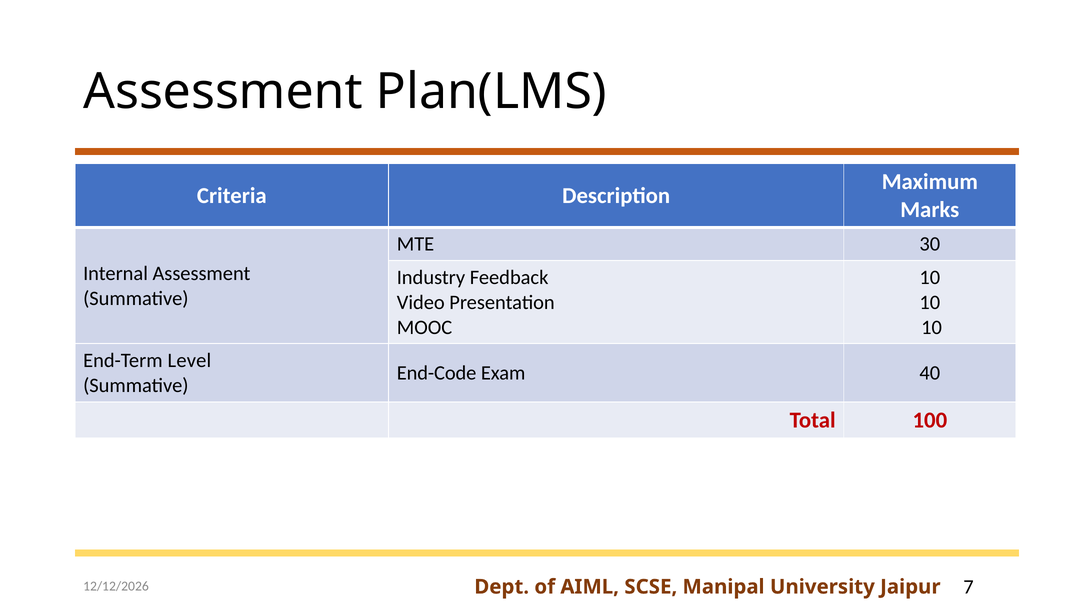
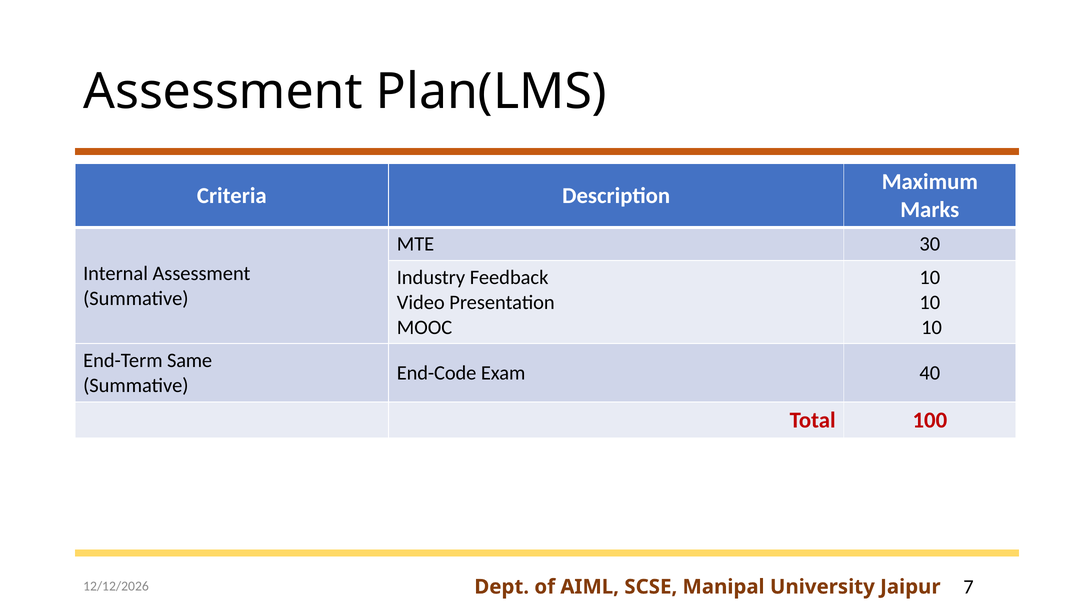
Level: Level -> Same
